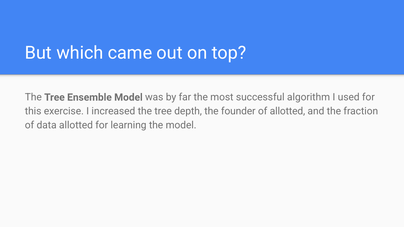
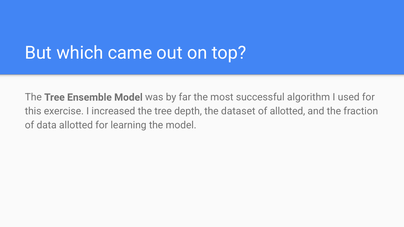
founder: founder -> dataset
